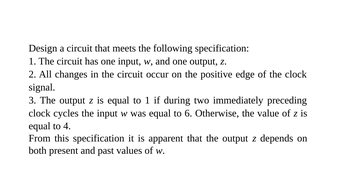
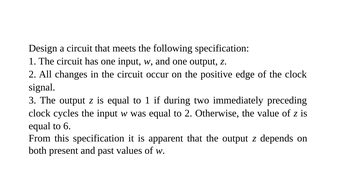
to 6: 6 -> 2
4: 4 -> 6
